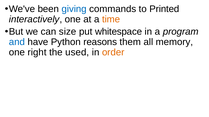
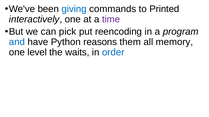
time colour: orange -> purple
size: size -> pick
whitespace: whitespace -> reencoding
right: right -> level
used: used -> waits
order colour: orange -> blue
